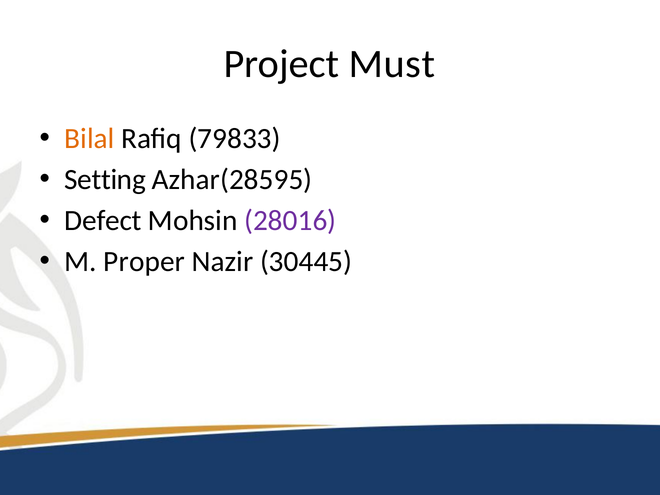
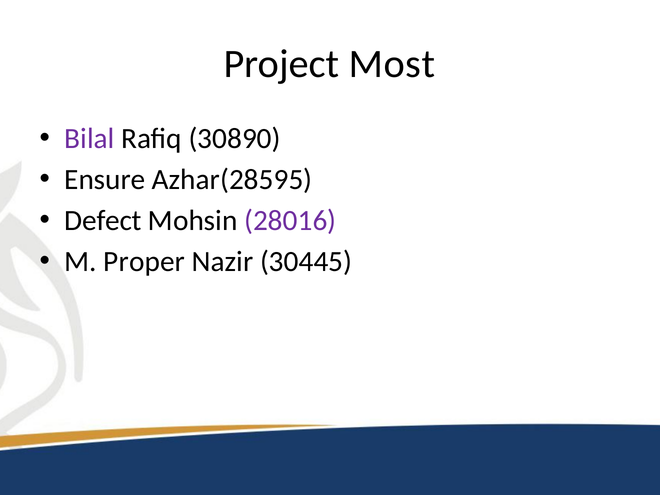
Must: Must -> Most
Bilal colour: orange -> purple
79833: 79833 -> 30890
Setting: Setting -> Ensure
